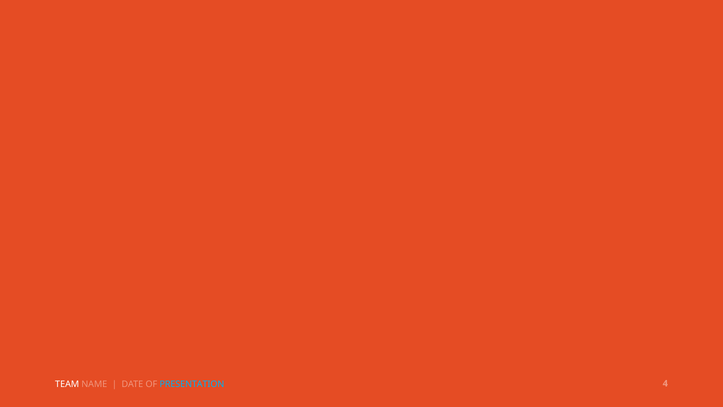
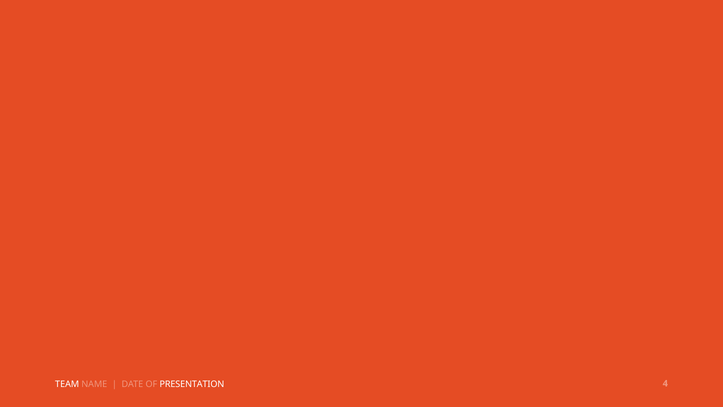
PRESENTATION colour: light blue -> white
